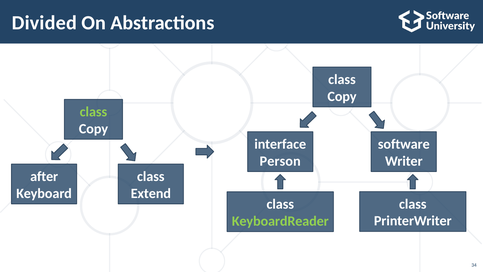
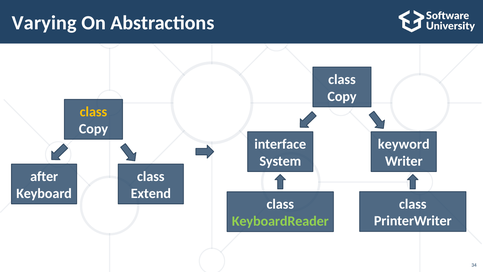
Divided: Divided -> Varying
class at (93, 112) colour: light green -> yellow
software: software -> keyword
Person: Person -> System
